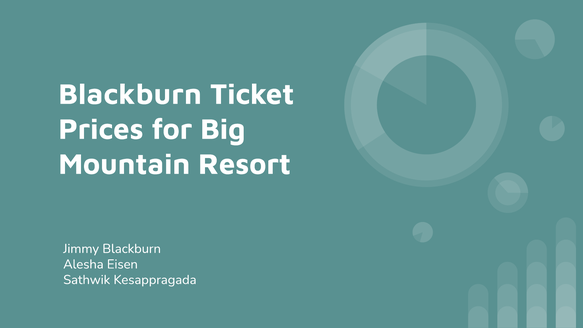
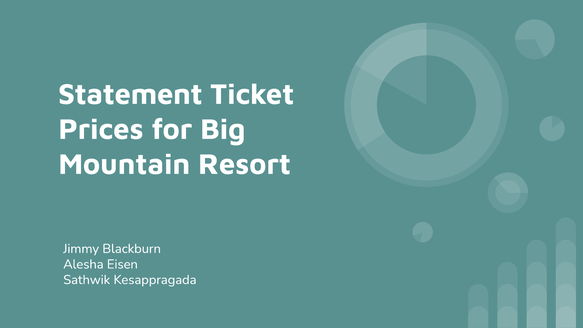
Blackburn at (130, 94): Blackburn -> Statement
